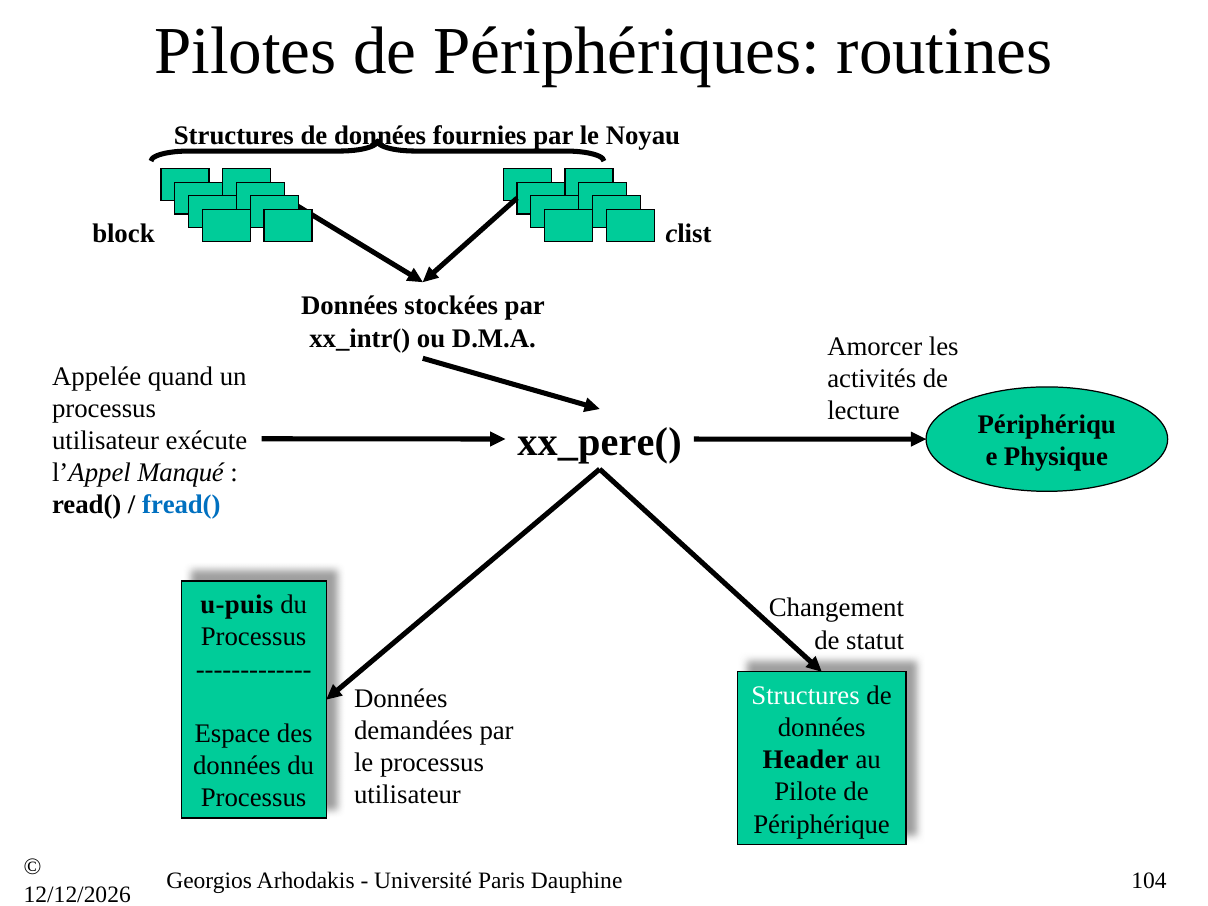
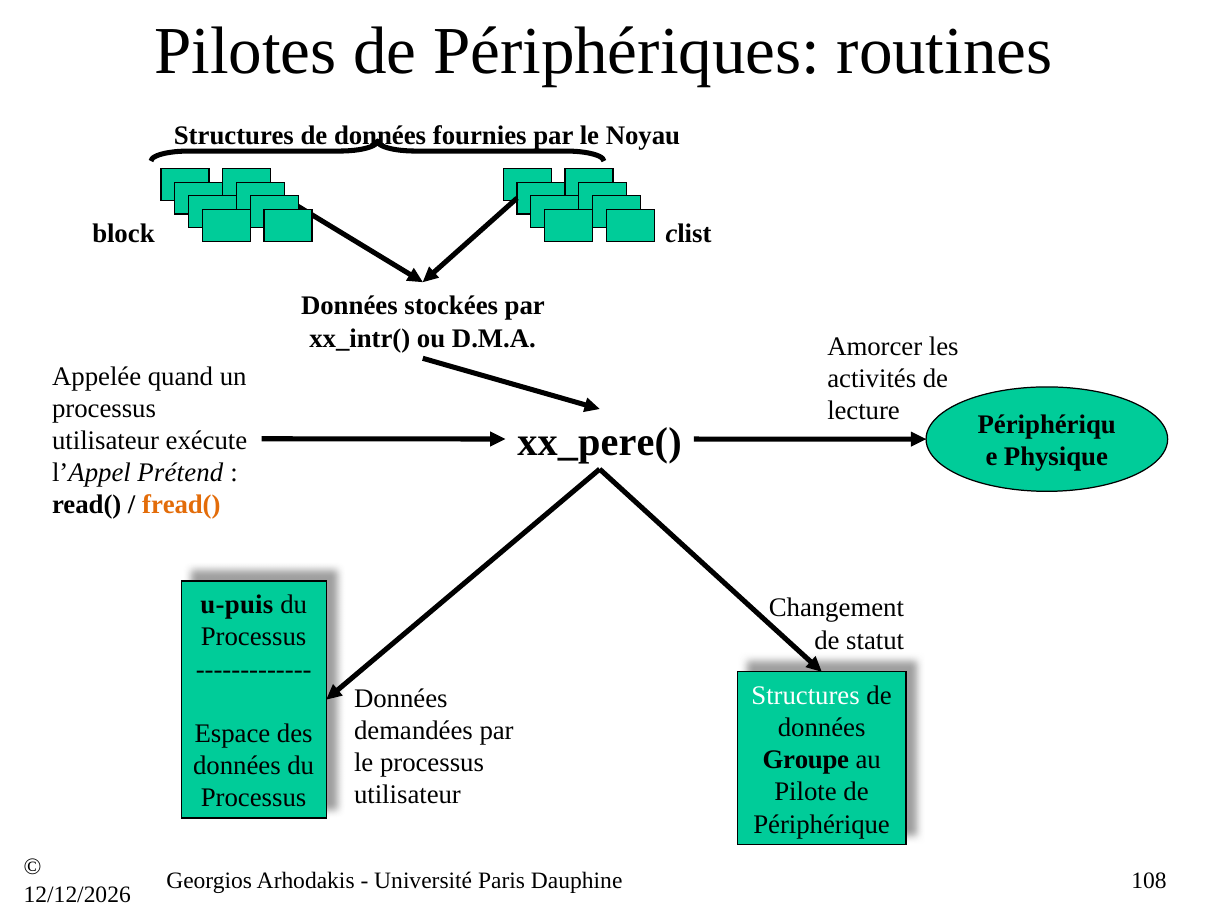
Manqué: Manqué -> Prétend
fread( colour: blue -> orange
Header: Header -> Groupe
104: 104 -> 108
